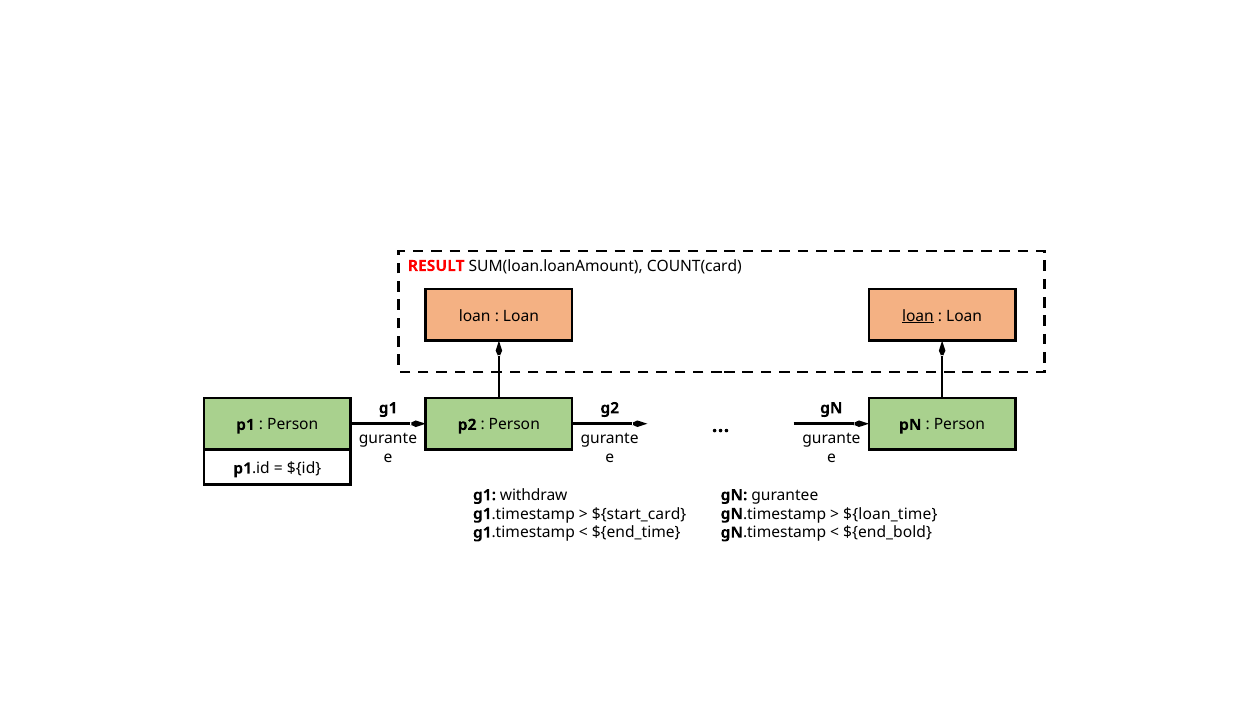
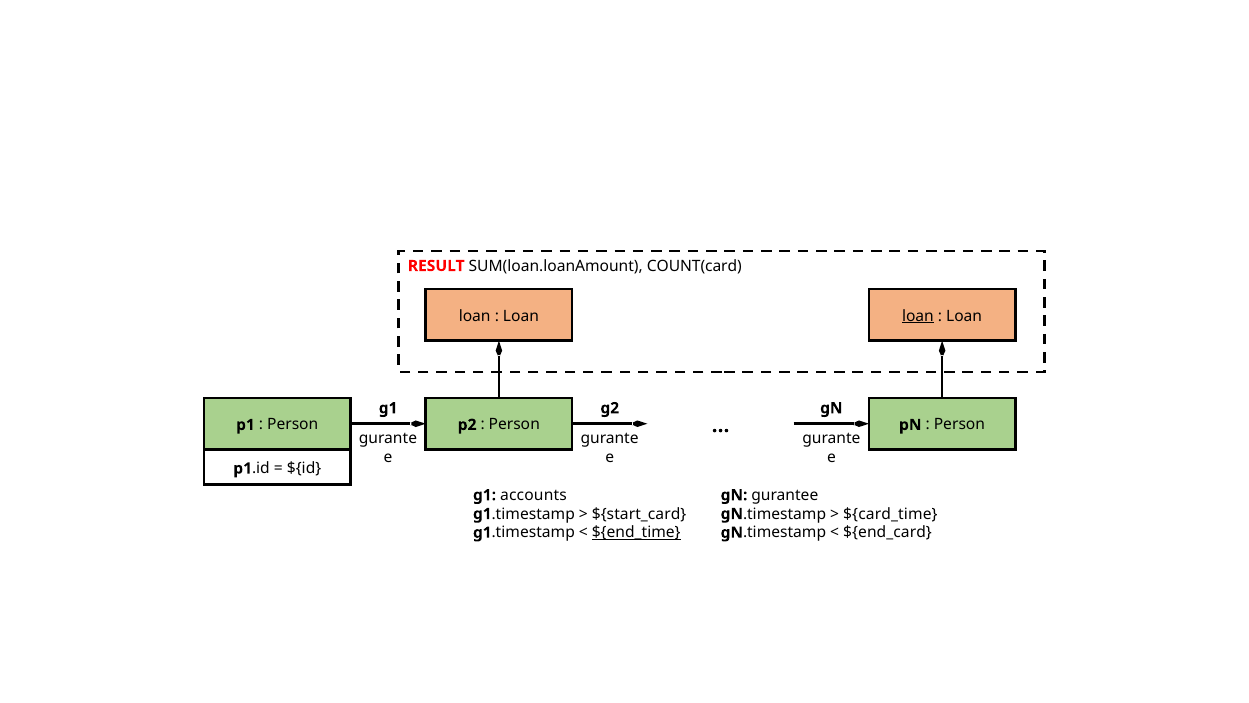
withdraw: withdraw -> accounts
${loan_time: ${loan_time -> ${card_time
${end_time underline: none -> present
${end_bold: ${end_bold -> ${end_card
